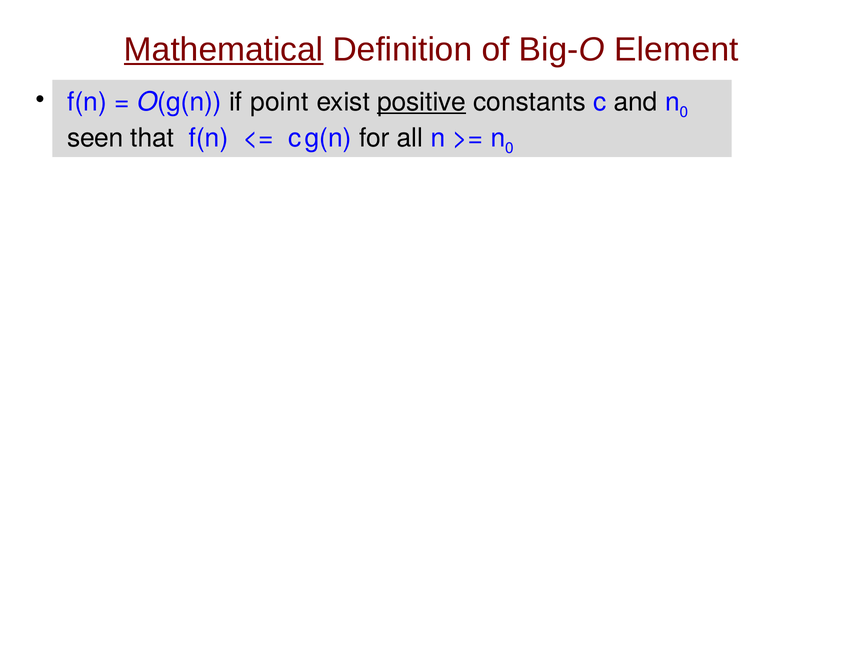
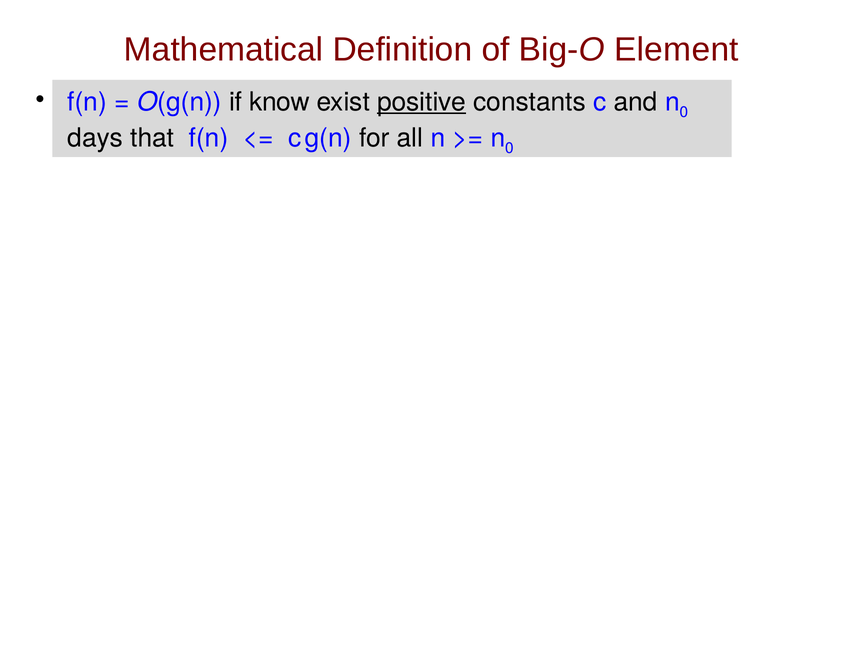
Mathematical underline: present -> none
point: point -> know
seen: seen -> days
